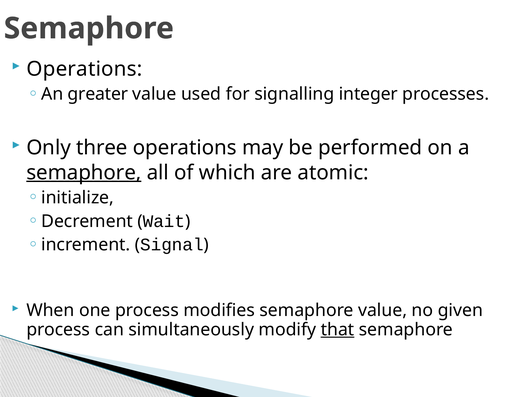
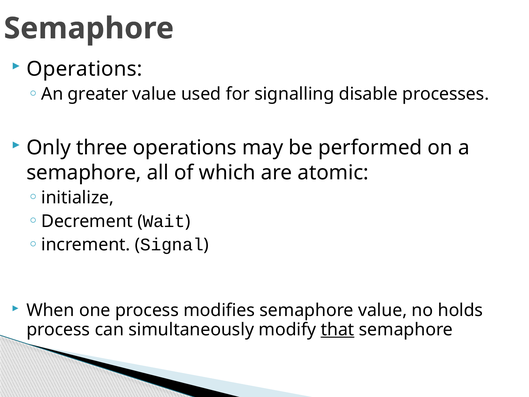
integer: integer -> disable
semaphore at (84, 172) underline: present -> none
given: given -> holds
